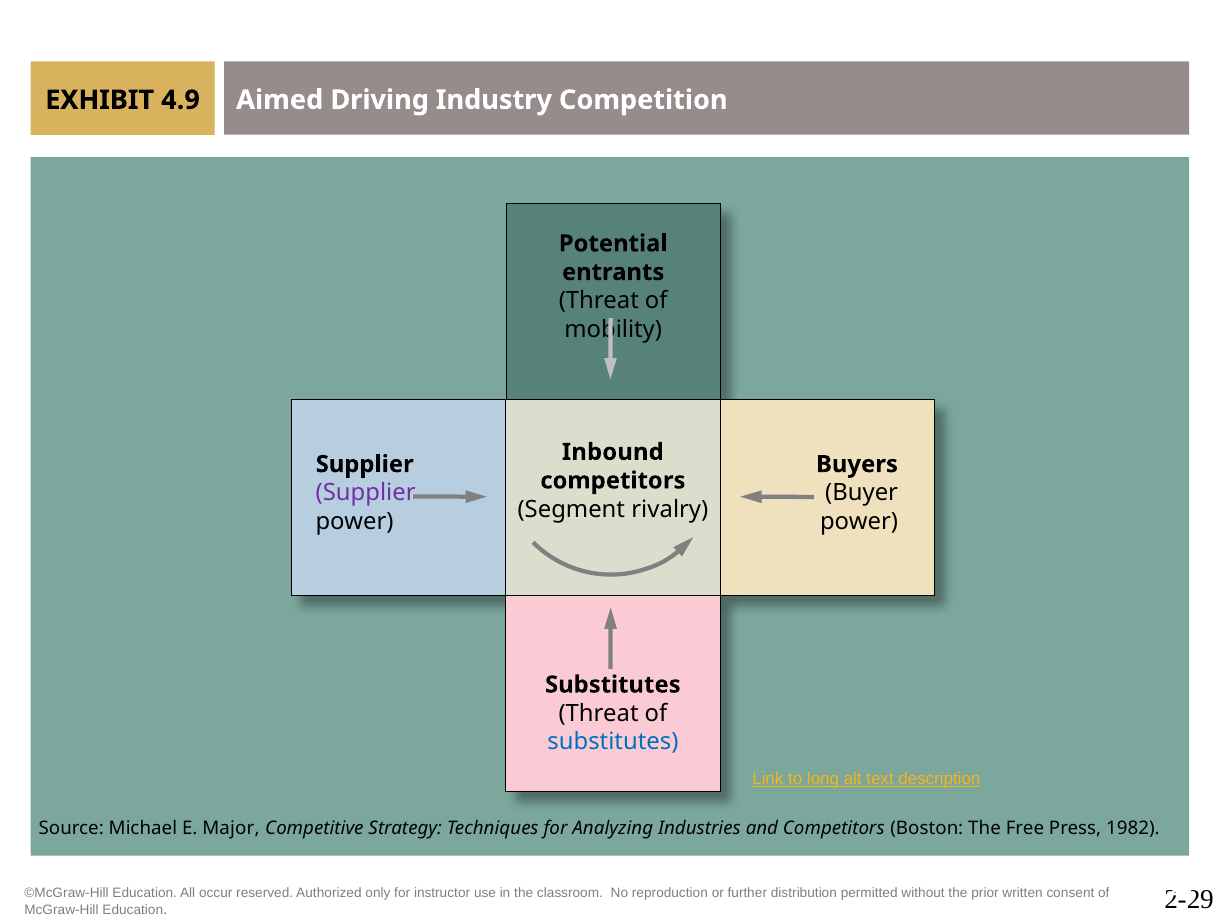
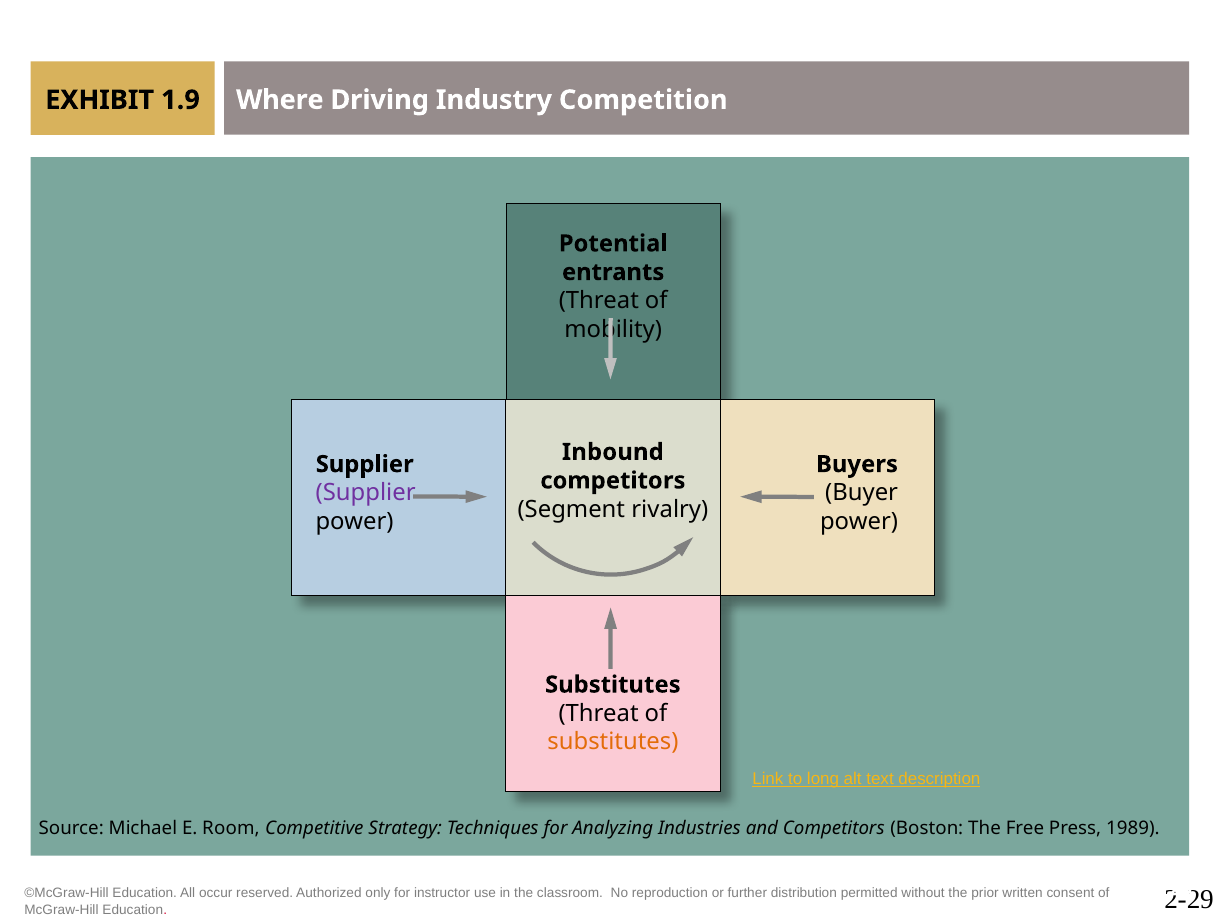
4.9: 4.9 -> 1.9
Aimed: Aimed -> Where
substitutes at (613, 742) colour: blue -> orange
Major: Major -> Room
1982: 1982 -> 1989
